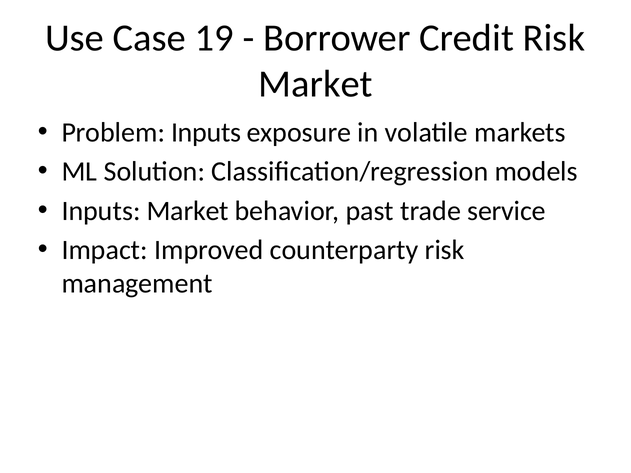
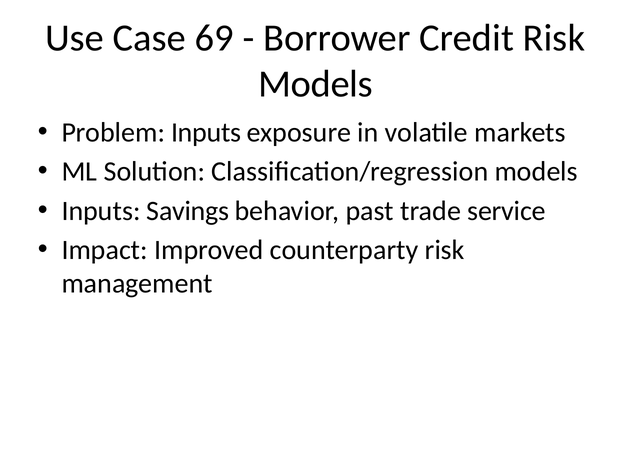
19: 19 -> 69
Market at (315, 84): Market -> Models
Inputs Market: Market -> Savings
